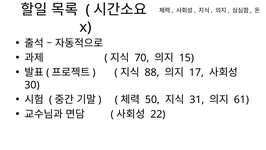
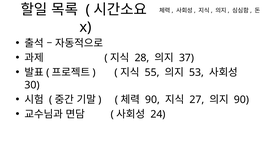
70: 70 -> 28
15: 15 -> 37
88: 88 -> 55
17: 17 -> 53
50 at (153, 99): 50 -> 90
31: 31 -> 27
61 at (242, 99): 61 -> 90
22: 22 -> 24
